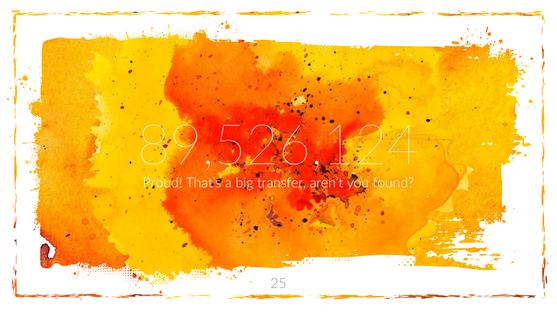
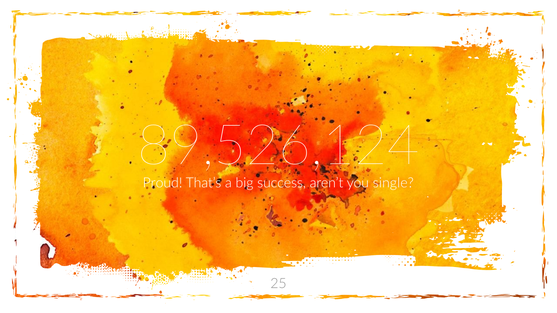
transfer: transfer -> success
found: found -> single
